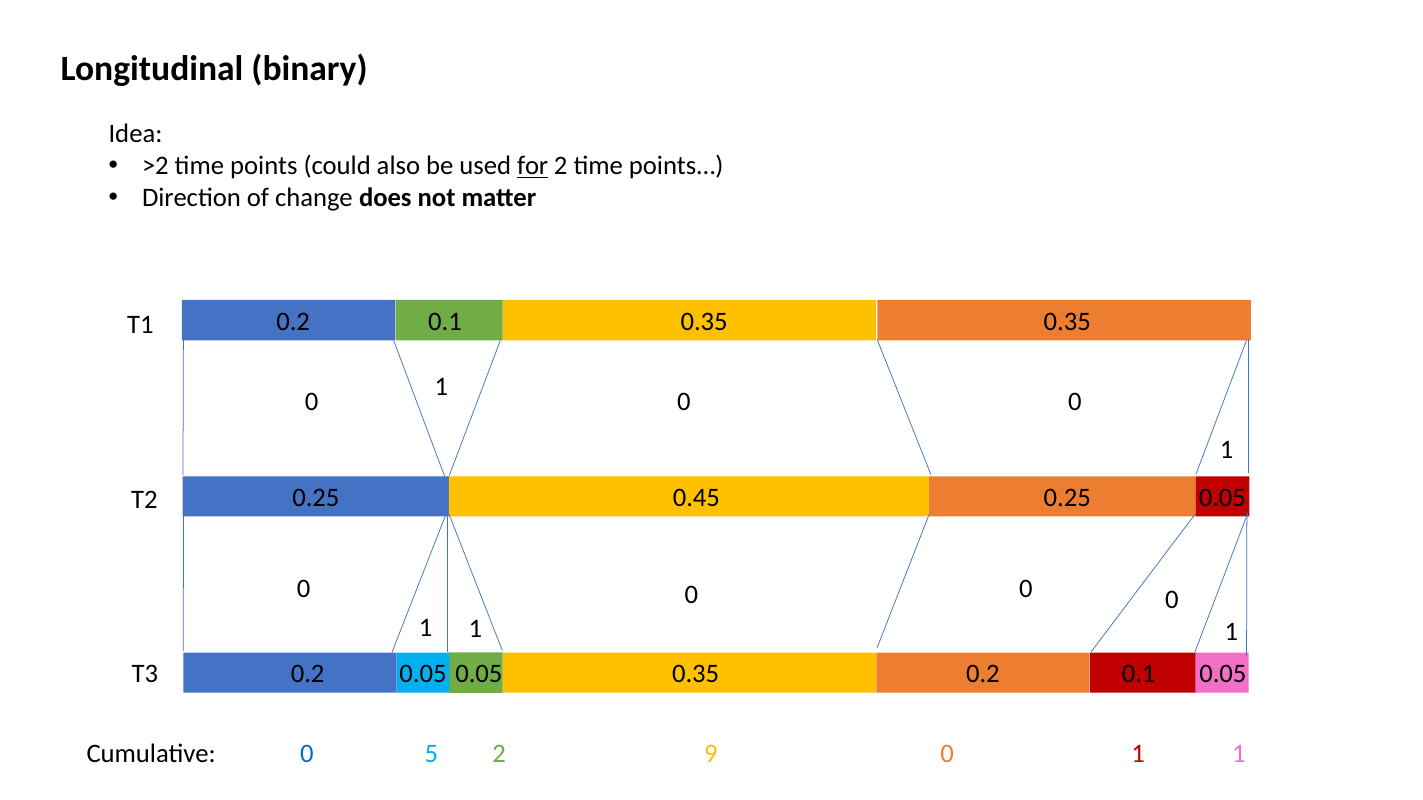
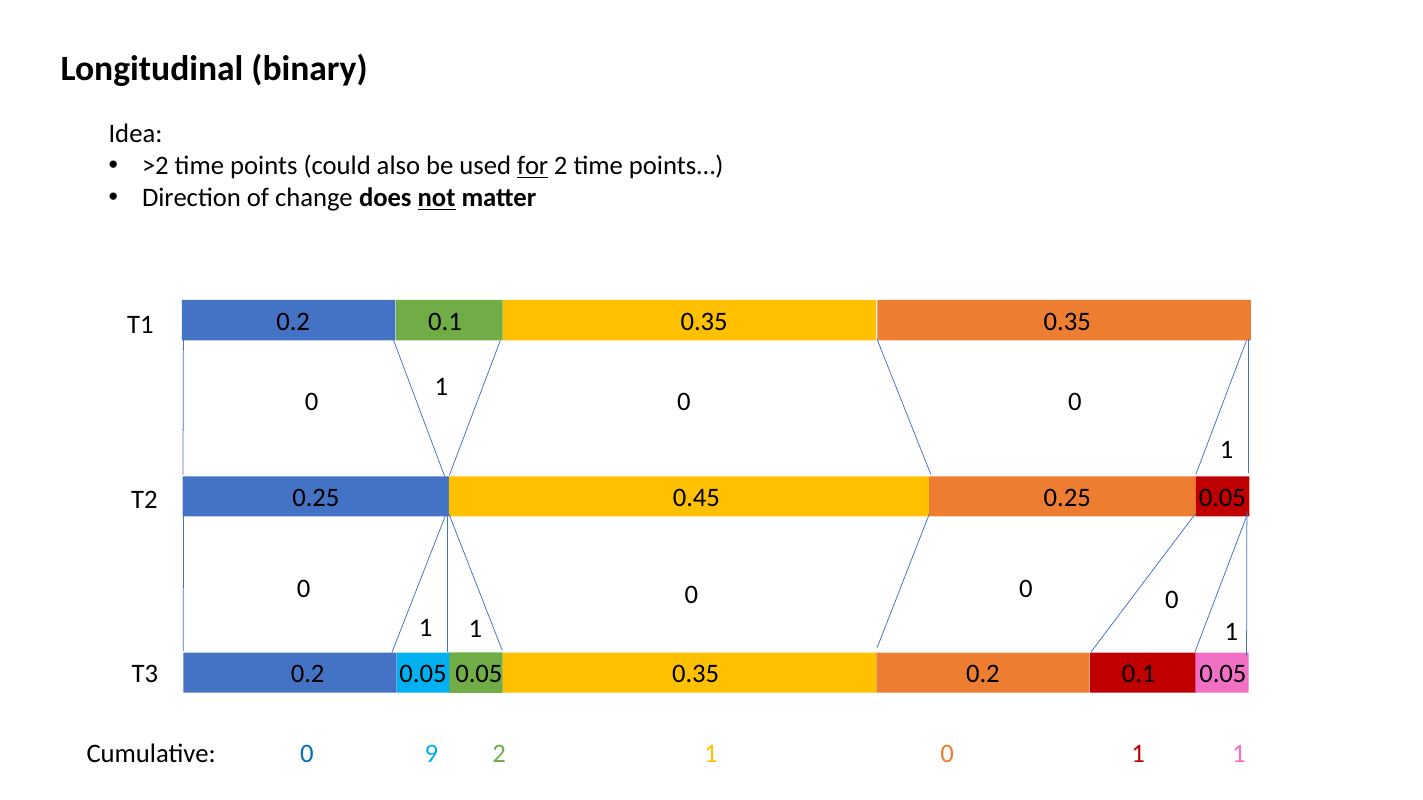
not underline: none -> present
5: 5 -> 9
2 9: 9 -> 1
